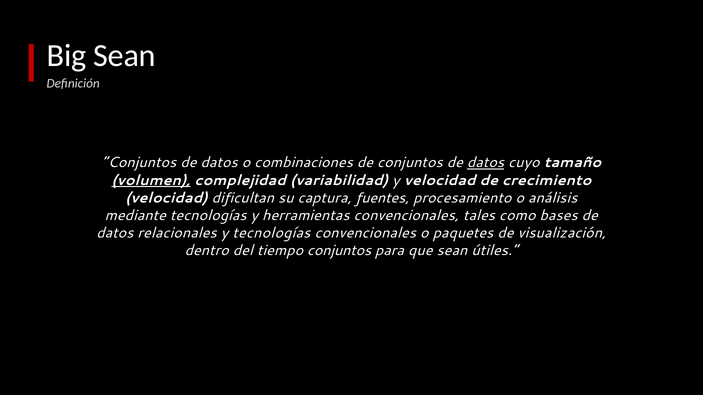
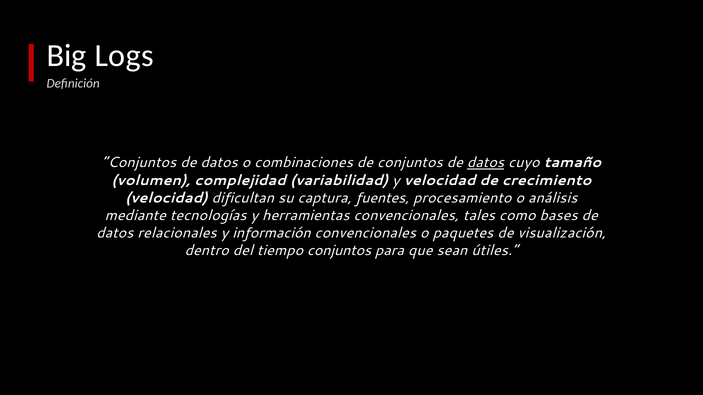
Big Sean: Sean -> Logs
volumen underline: present -> none
y tecnologías: tecnologías -> información
